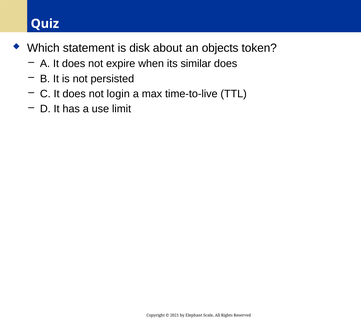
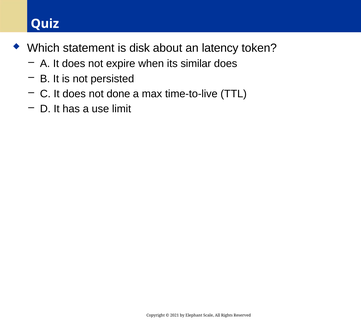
objects: objects -> latency
login: login -> done
